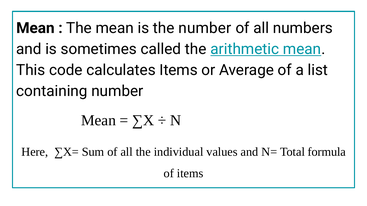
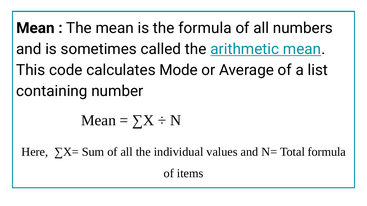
the number: number -> formula
calculates Items: Items -> Mode
